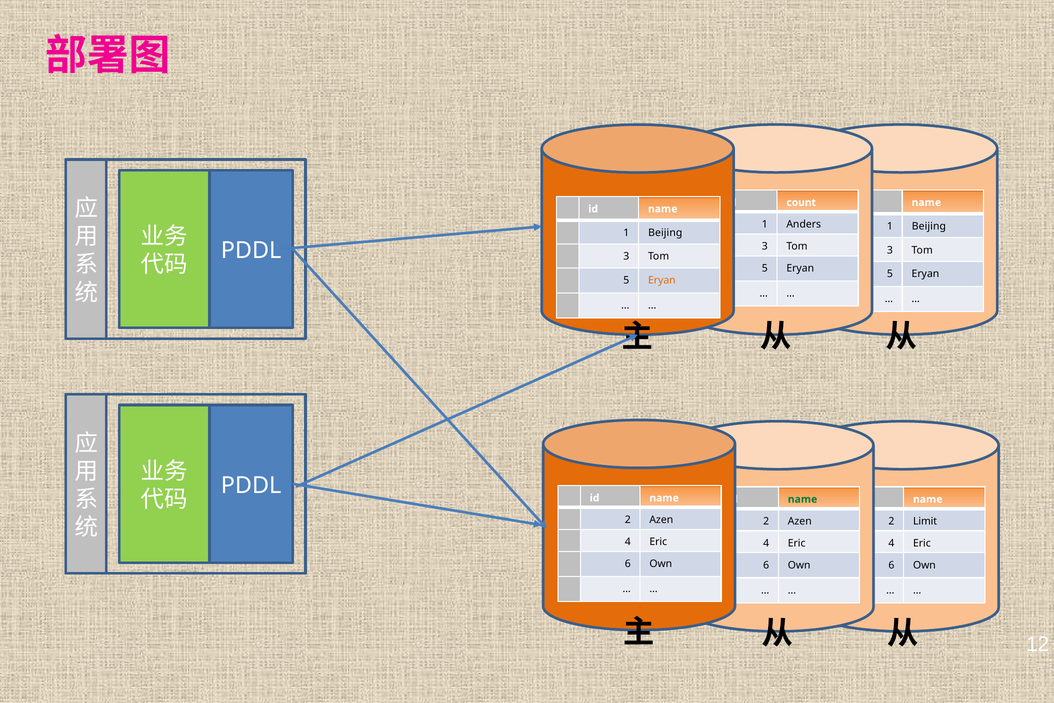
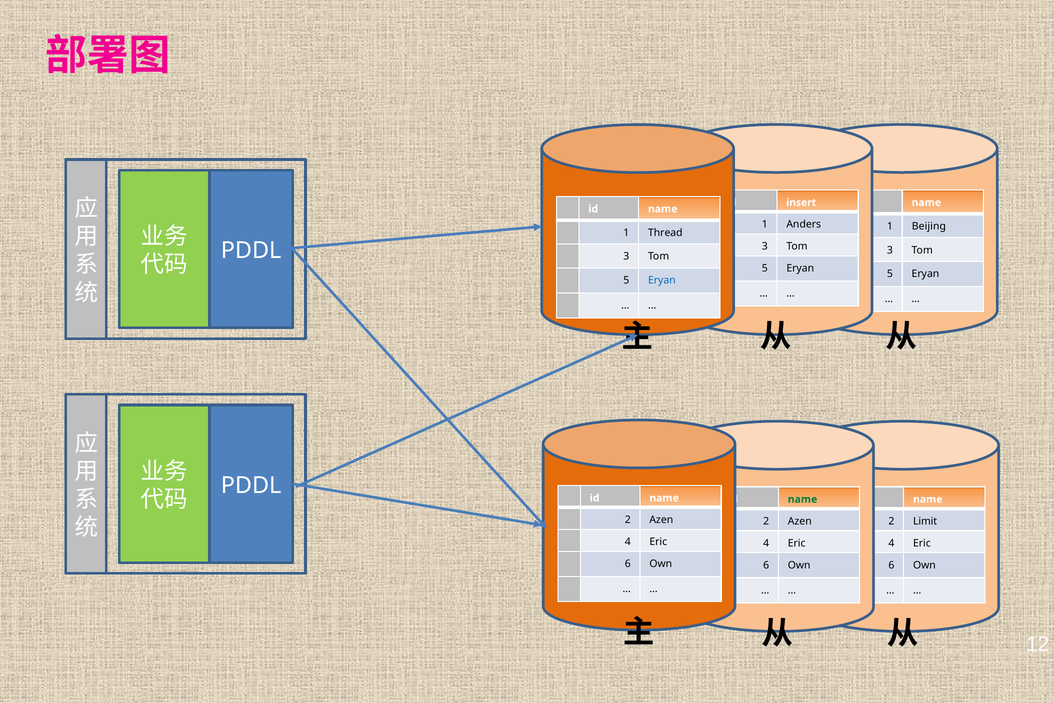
count: count -> insert
Beijing at (665, 233): Beijing -> Thread
Eryan at (662, 280) colour: orange -> blue
